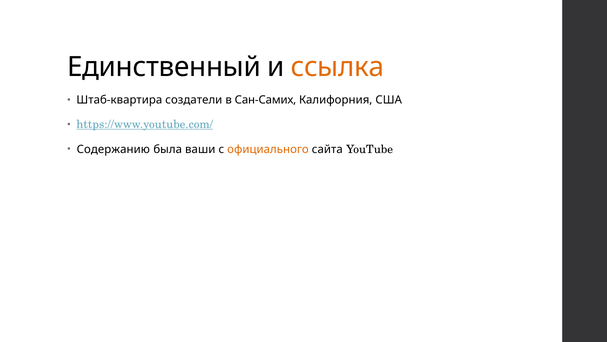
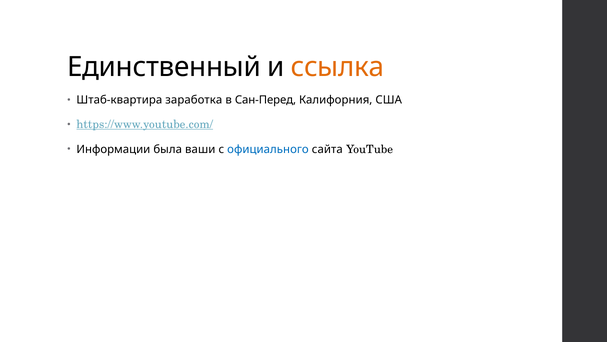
создатели: создатели -> заработка
Сан-Самих: Сан-Самих -> Сан-Перед
Содержанию: Содержанию -> Информации
официального colour: orange -> blue
